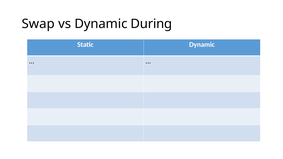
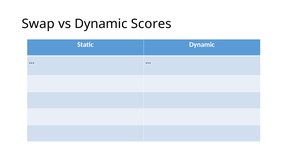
During: During -> Scores
